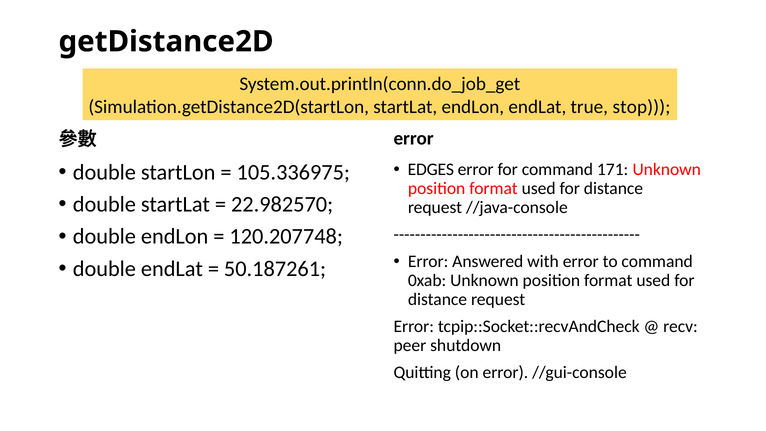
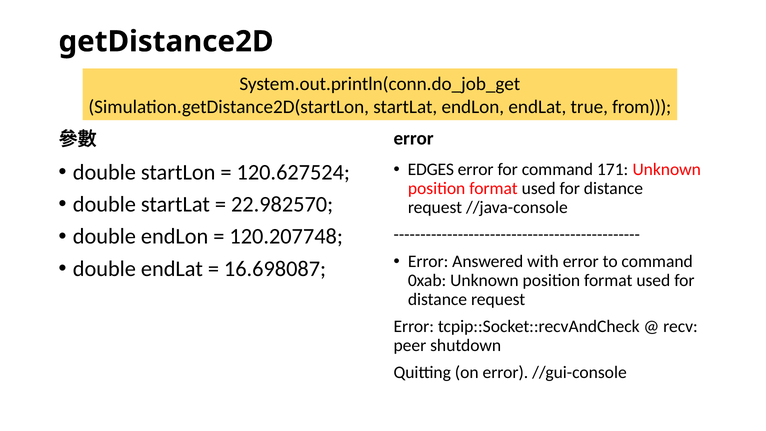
stop: stop -> from
105.336975: 105.336975 -> 120.627524
50.187261: 50.187261 -> 16.698087
